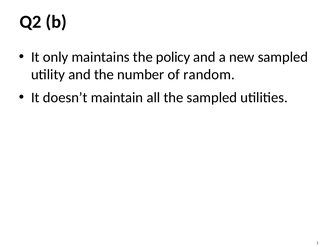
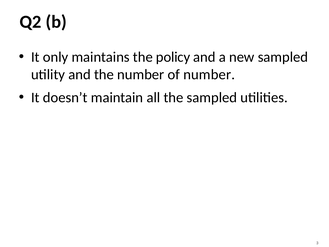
of random: random -> number
